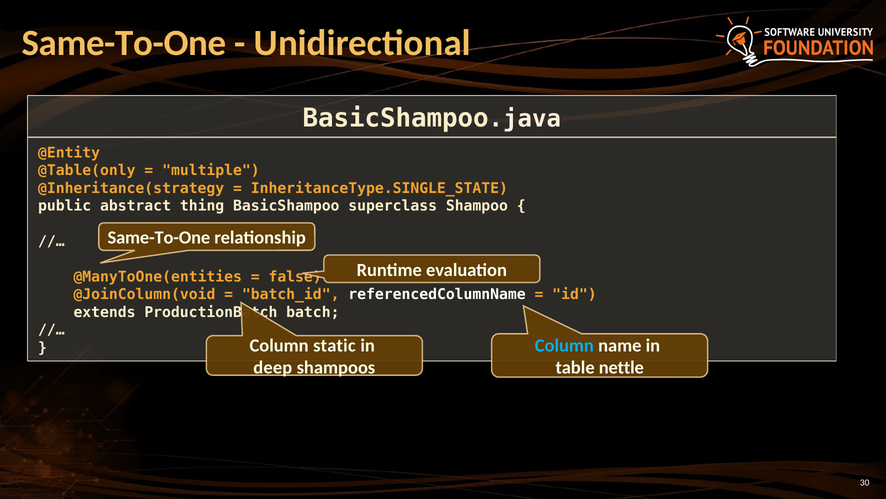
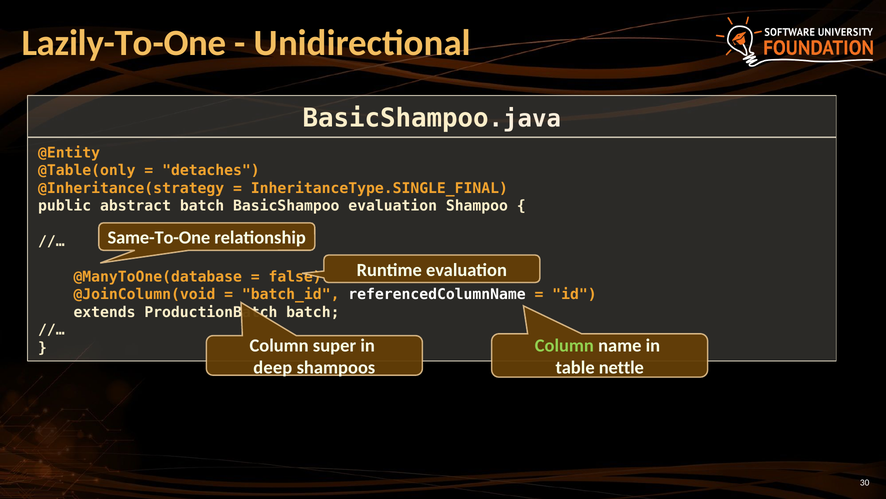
Same-To-One at (124, 43): Same-To-One -> Lazily-To-One
multiple: multiple -> detaches
InheritanceType.SINGLE_STATE: InheritanceType.SINGLE_STATE -> InheritanceType.SINGLE_FINAL
abstract thing: thing -> batch
BasicShampoo superclass: superclass -> evaluation
@ManyToOne(entities: @ManyToOne(entities -> @ManyToOne(database
static: static -> super
Column at (564, 345) colour: light blue -> light green
